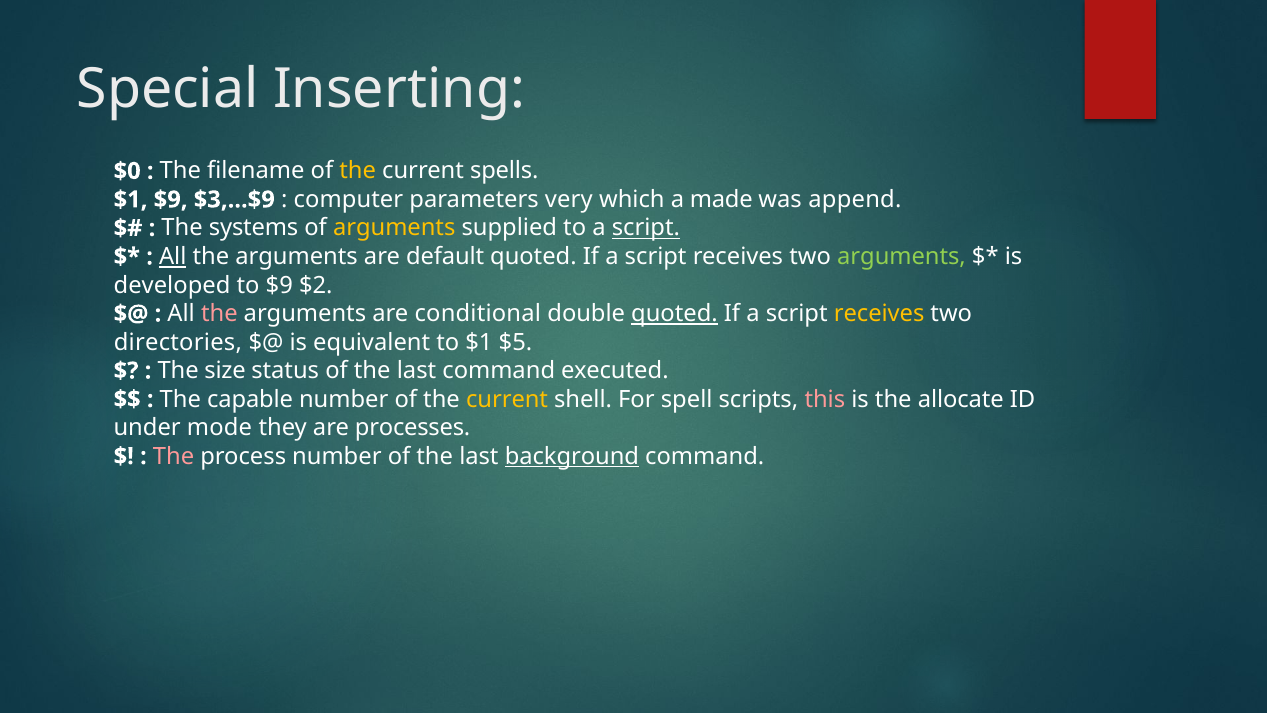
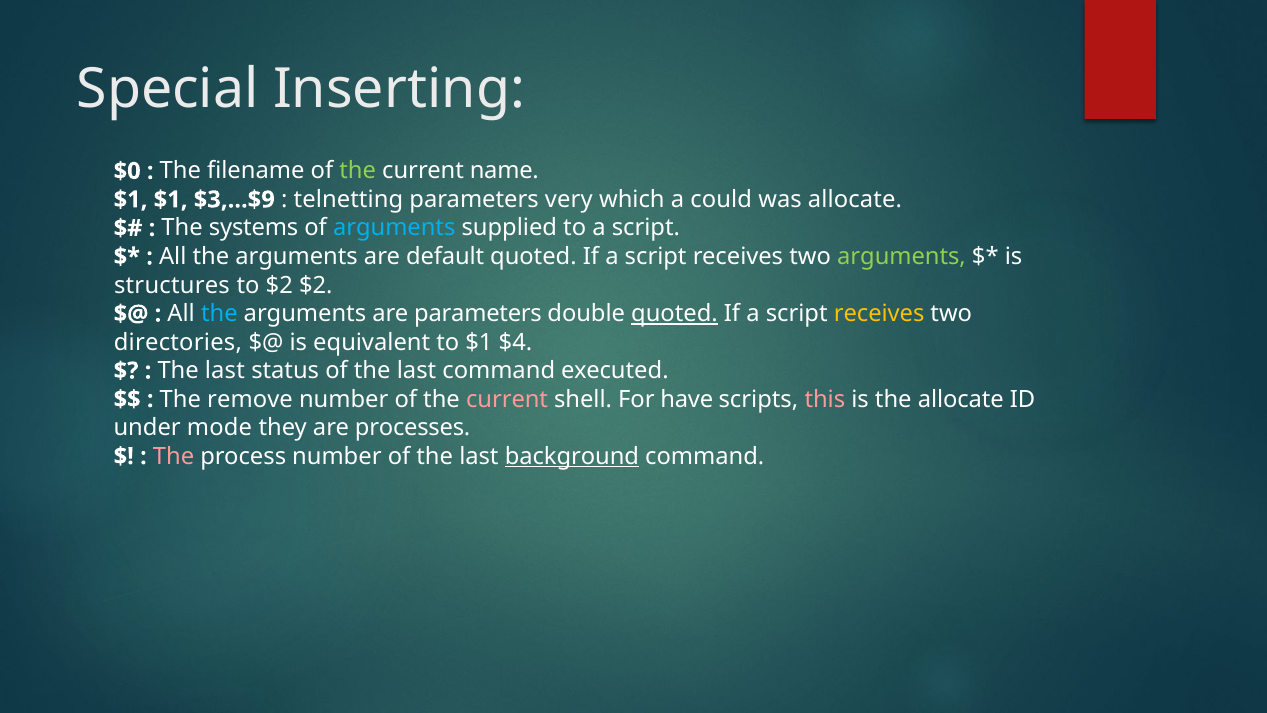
the at (358, 171) colour: yellow -> light green
spells: spells -> name
$1 $9: $9 -> $1
computer: computer -> telnetting
made: made -> could
was append: append -> allocate
arguments at (394, 228) colour: yellow -> light blue
script at (646, 228) underline: present -> none
All at (173, 257) underline: present -> none
developed: developed -> structures
to $9: $9 -> $2
the at (219, 314) colour: pink -> light blue
are conditional: conditional -> parameters
$5: $5 -> $4
size at (225, 371): size -> last
capable: capable -> remove
current at (507, 399) colour: yellow -> pink
spell: spell -> have
